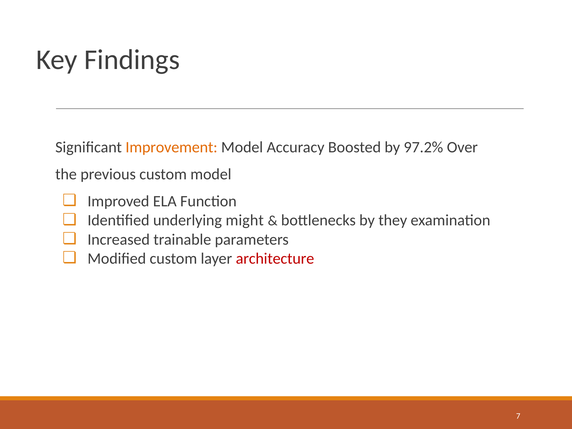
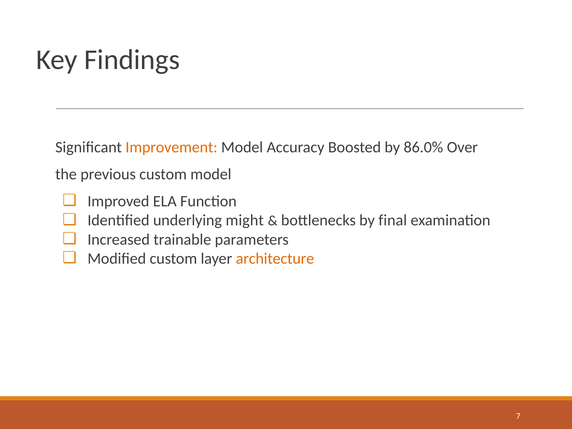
97.2%: 97.2% -> 86.0%
they: they -> final
architecture colour: red -> orange
